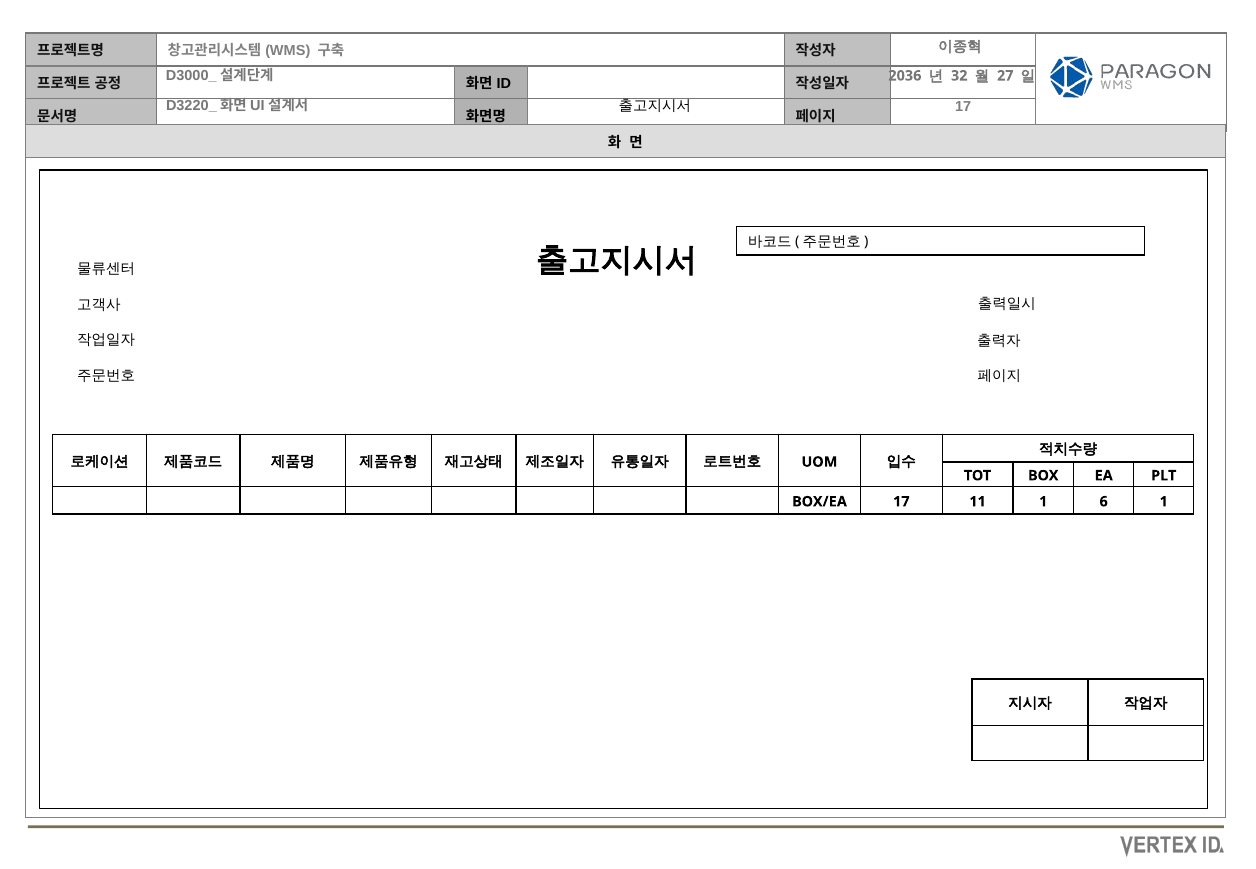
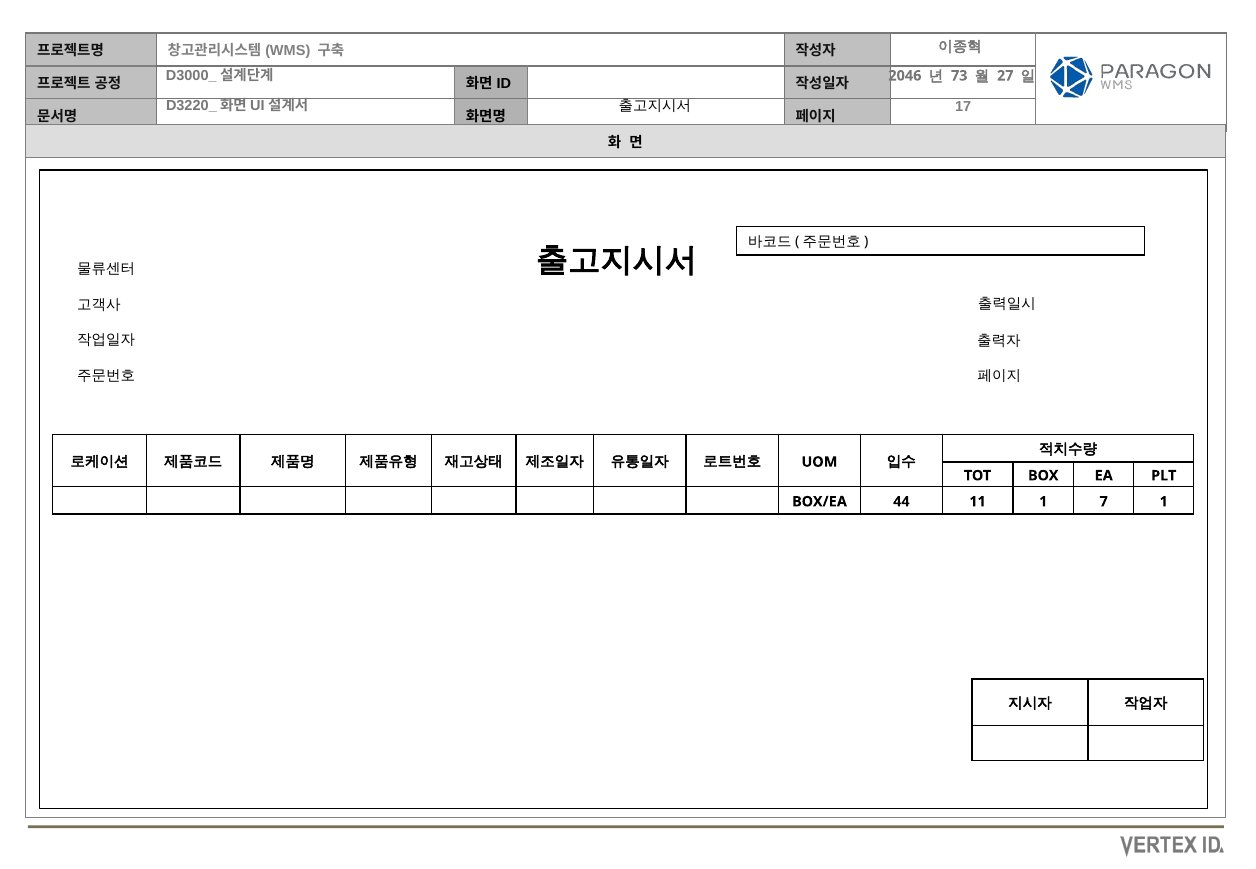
2036: 2036 -> 2046
32: 32 -> 73
BOX/EA 17: 17 -> 44
6: 6 -> 7
